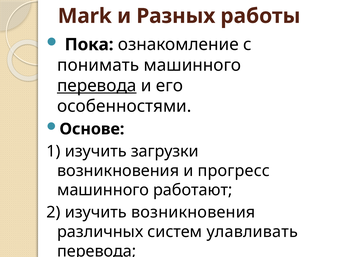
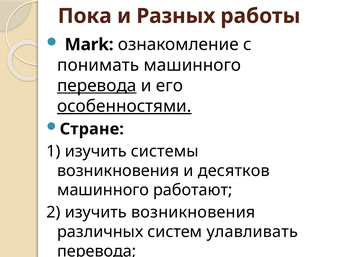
Mark: Mark -> Пока
Пока: Пока -> Mark
особенностями underline: none -> present
Основе: Основе -> Стране
загрузки: загрузки -> системы
прогресс: прогресс -> десятков
